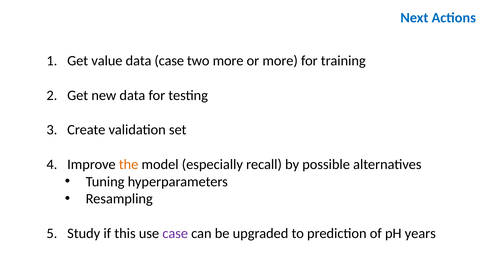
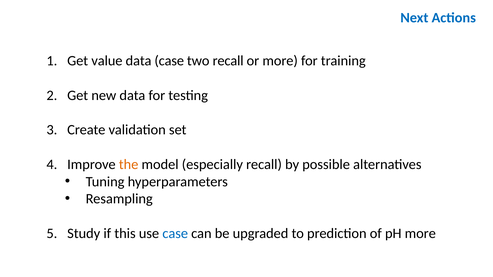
two more: more -> recall
case at (175, 234) colour: purple -> blue
pH years: years -> more
